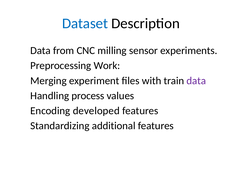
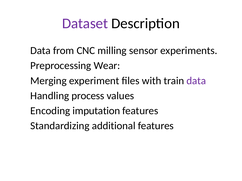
Dataset colour: blue -> purple
Work: Work -> Wear
developed: developed -> imputation
